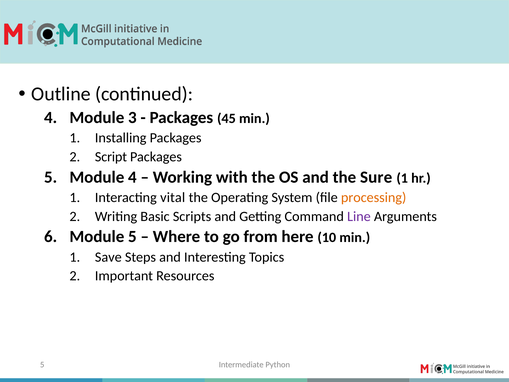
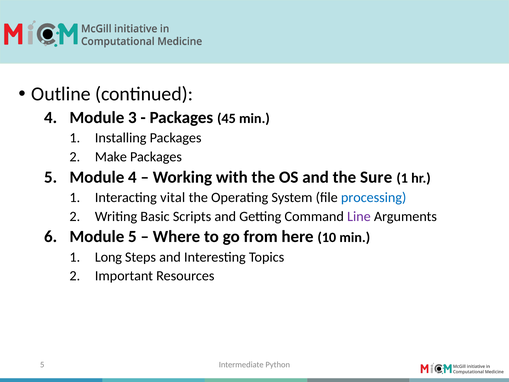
Script: Script -> Make
processing colour: orange -> blue
Save: Save -> Long
